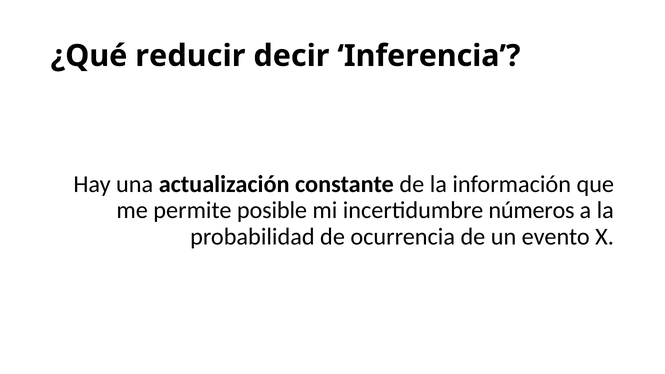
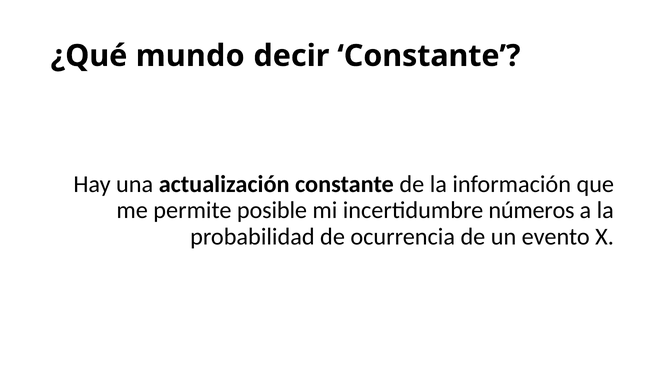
reducir: reducir -> mundo
decir Inferencia: Inferencia -> Constante
